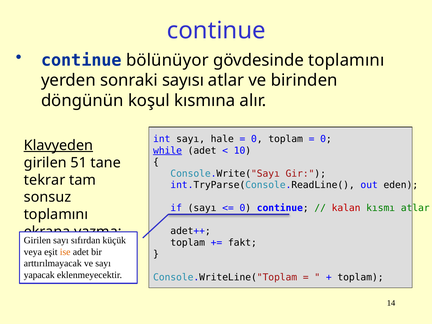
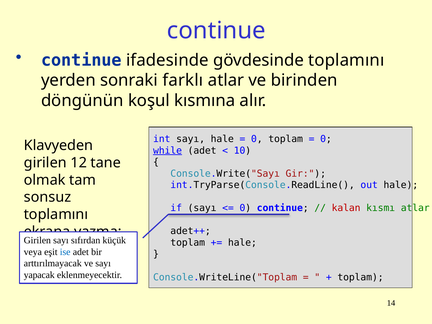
bölünüyor: bölünüyor -> ifadesinde
sayısı: sayısı -> farklı
Klavyeden underline: present -> none
51: 51 -> 12
tekrar: tekrar -> olmak
out eden: eden -> hale
fakt at (242, 243): fakt -> hale
ise colour: orange -> blue
